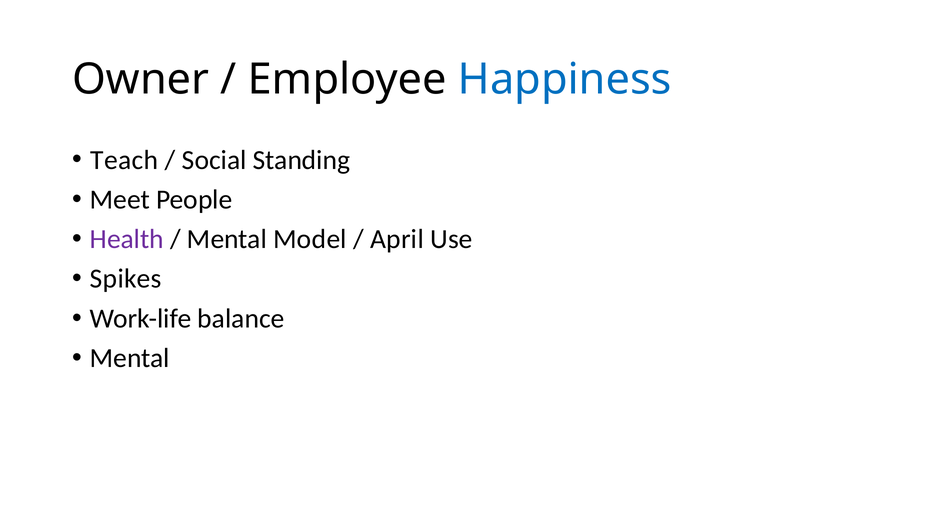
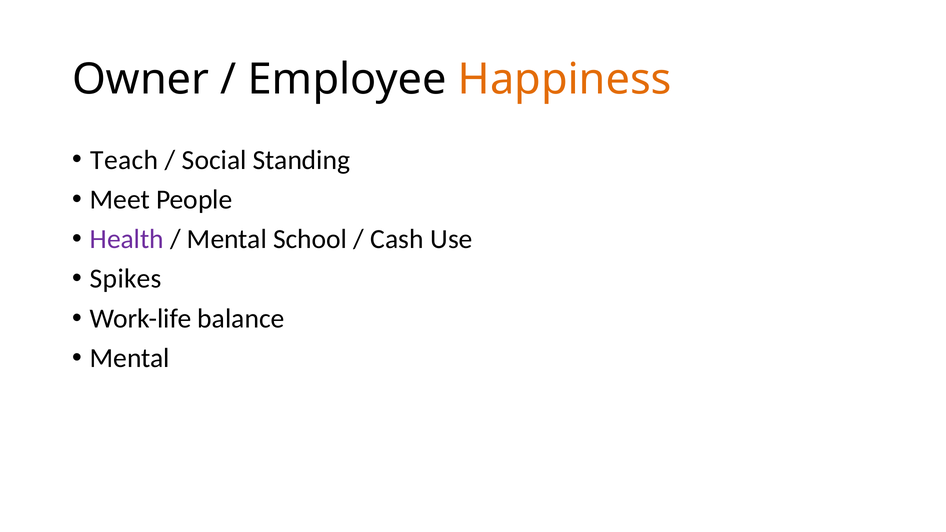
Happiness colour: blue -> orange
Model: Model -> School
April: April -> Cash
